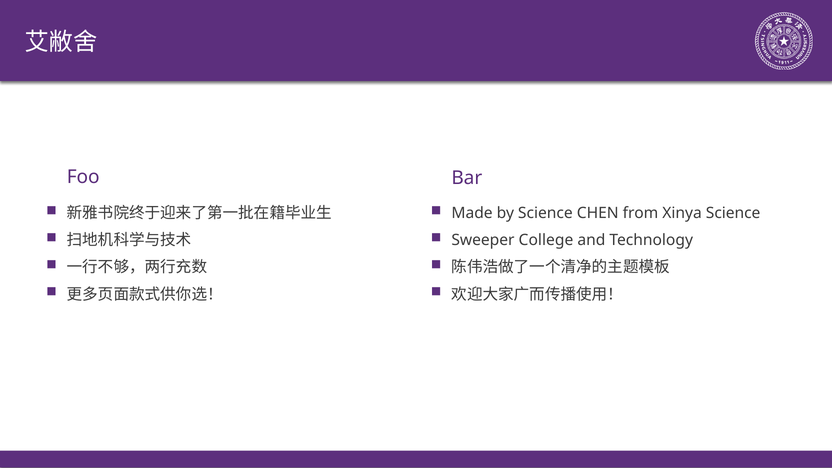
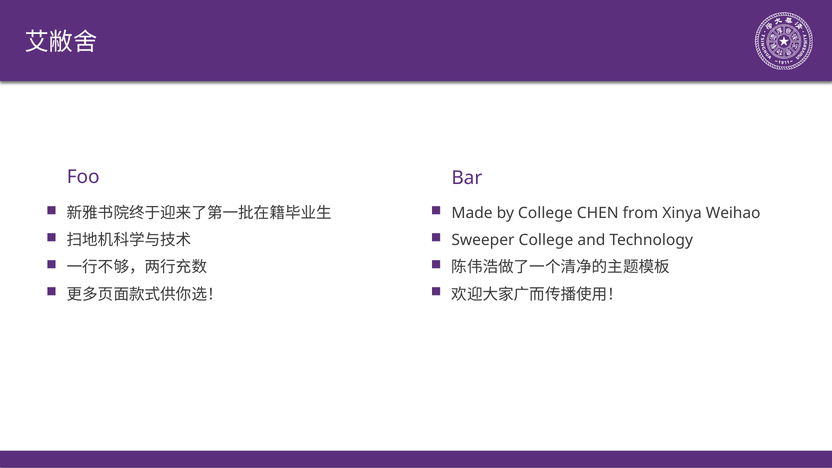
by Science: Science -> College
Xinya Science: Science -> Weihao
